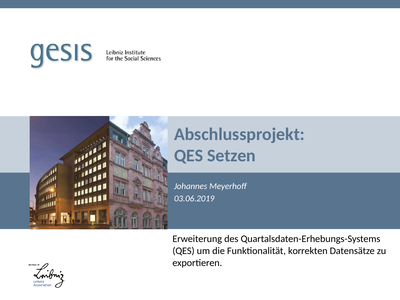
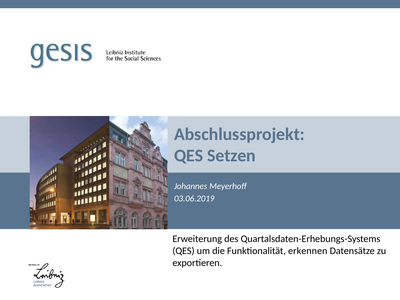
korrekten: korrekten -> erkennen
